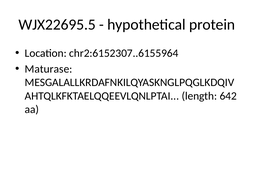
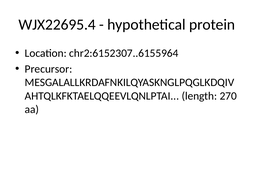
WJX22695.5: WJX22695.5 -> WJX22695.4
Maturase: Maturase -> Precursor
642: 642 -> 270
